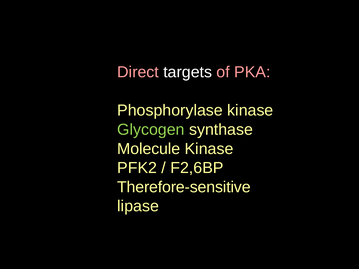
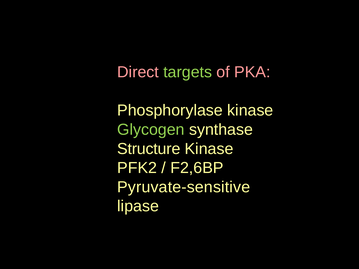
targets colour: white -> light green
Molecule: Molecule -> Structure
Therefore-sensitive: Therefore-sensitive -> Pyruvate-sensitive
